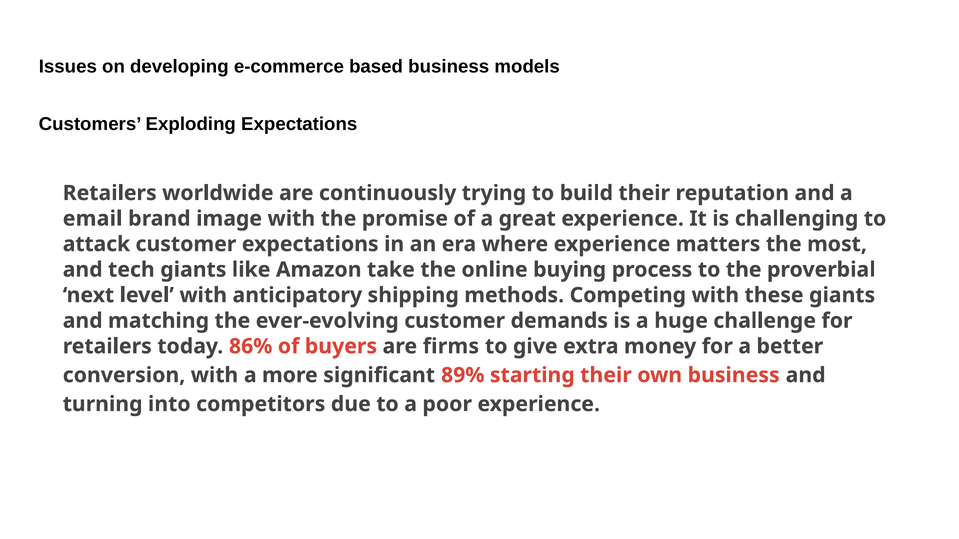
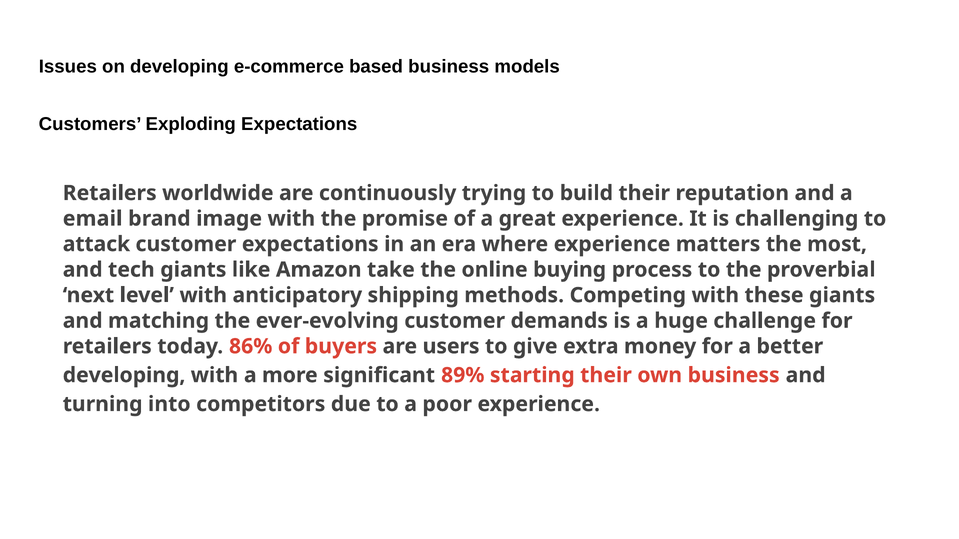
firms: firms -> users
conversion at (124, 376): conversion -> developing
